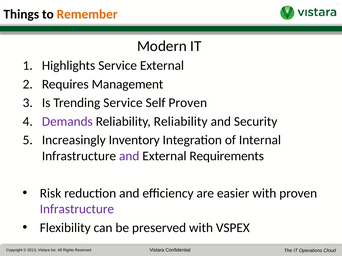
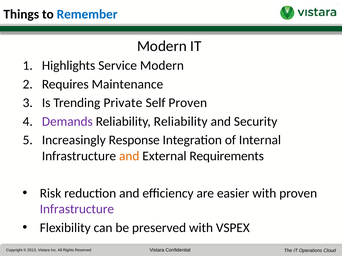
Remember colour: orange -> blue
Service External: External -> Modern
Management: Management -> Maintenance
Trending Service: Service -> Private
Inventory: Inventory -> Response
and at (129, 156) colour: purple -> orange
